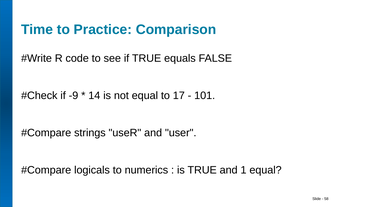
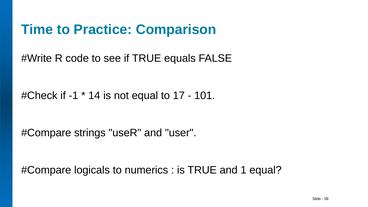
-9: -9 -> -1
